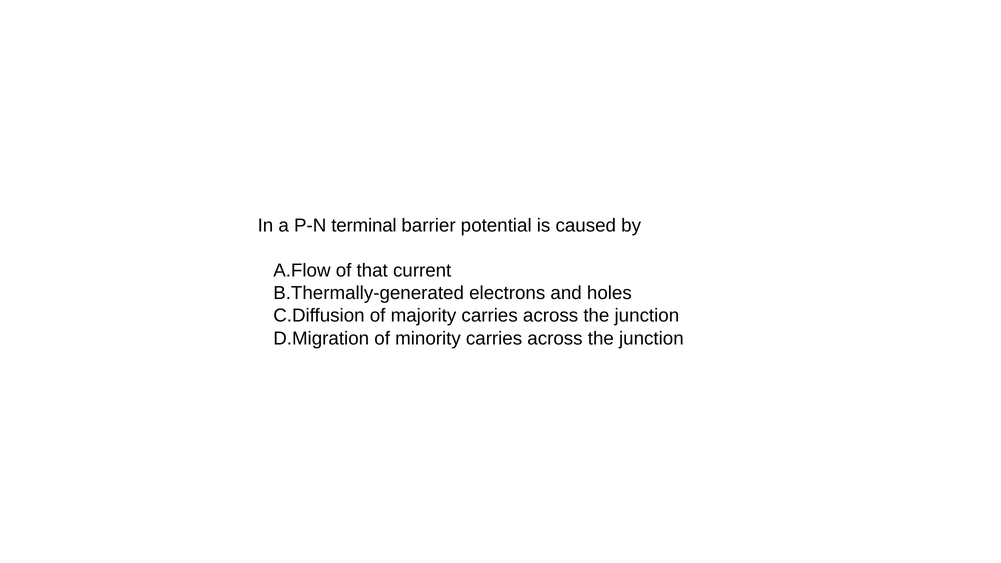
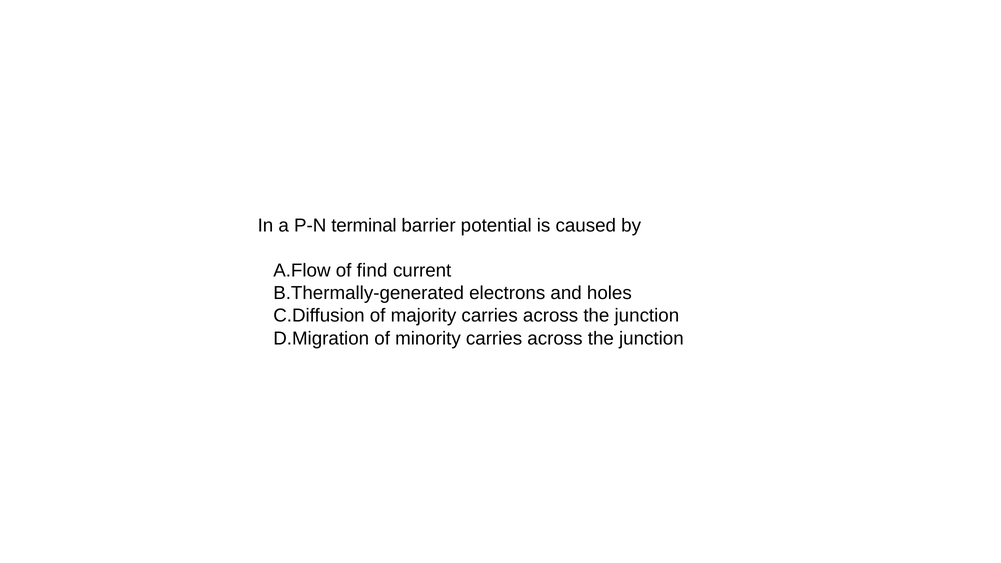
that: that -> find
